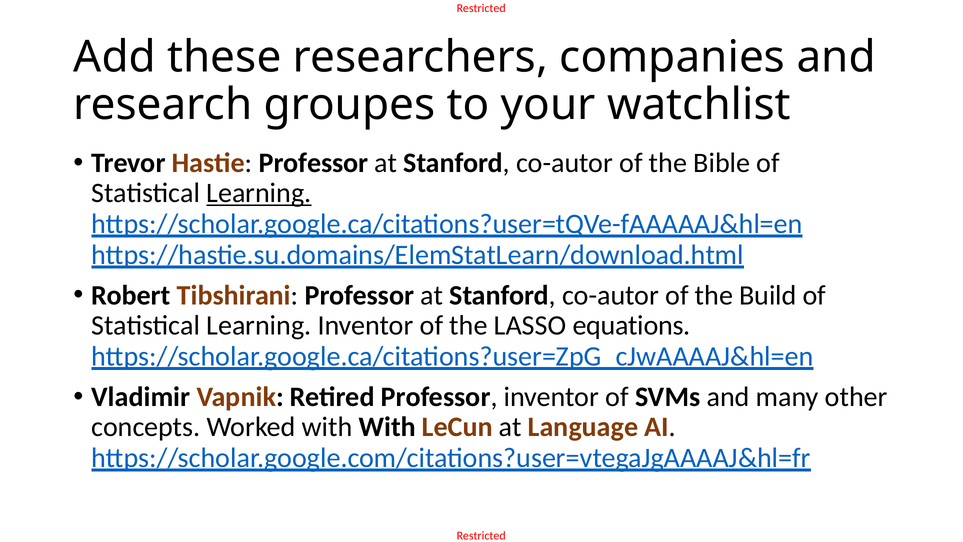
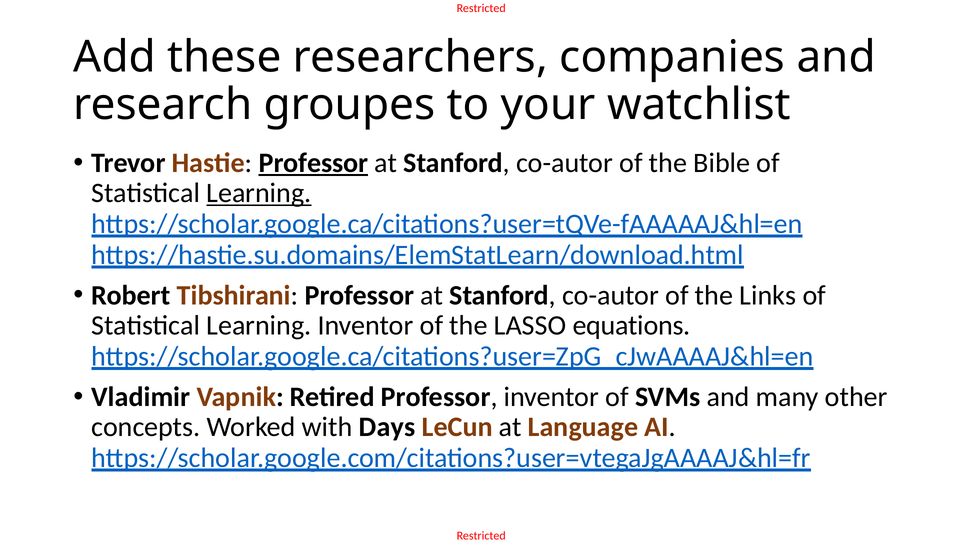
Professor at (313, 163) underline: none -> present
Build: Build -> Links
with With: With -> Days
